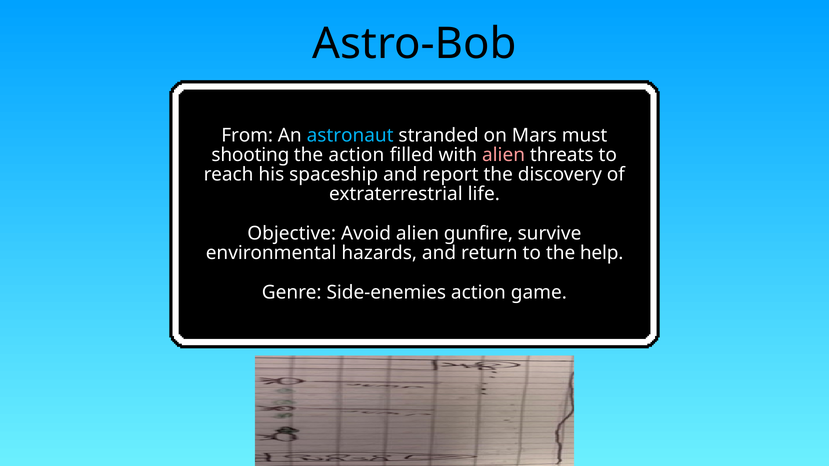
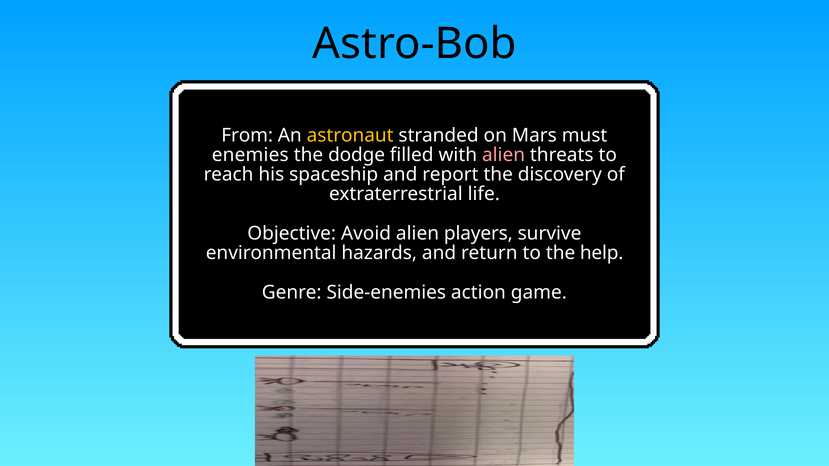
astronaut colour: light blue -> yellow
shooting: shooting -> enemies
the action: action -> dodge
gunfire: gunfire -> players
